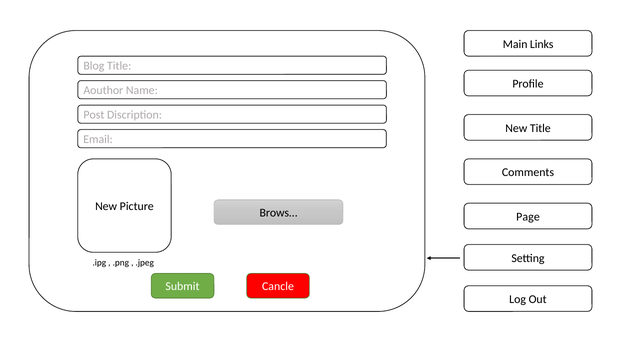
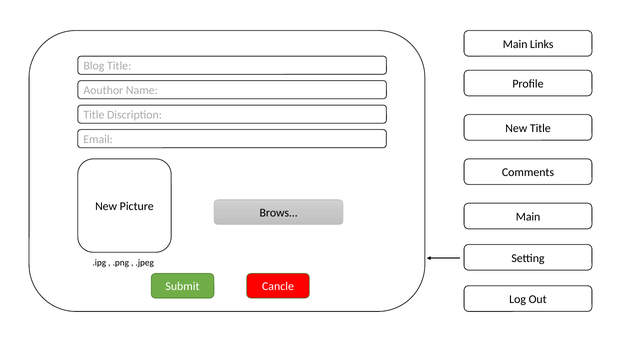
Post at (94, 115): Post -> Title
Page at (528, 217): Page -> Main
